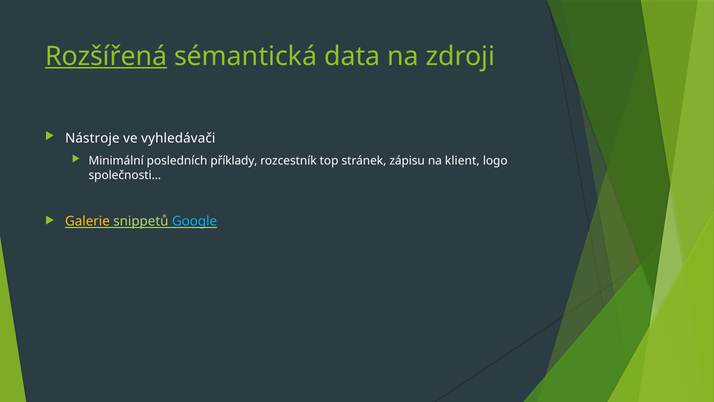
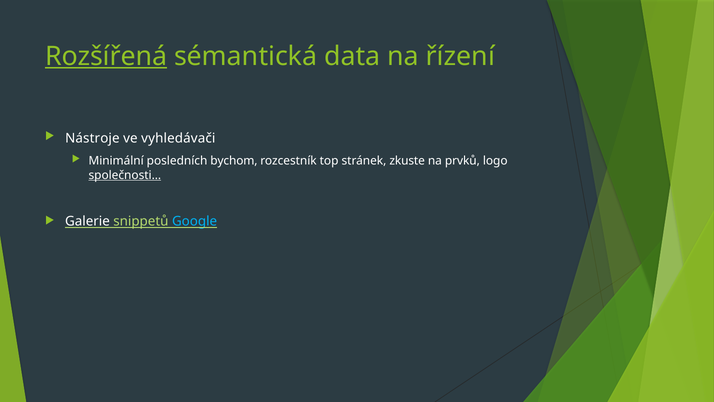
zdroji: zdroji -> řízení
příklady: příklady -> bychom
zápisu: zápisu -> zkuste
klient: klient -> prvků
společnosti underline: none -> present
Galerie colour: yellow -> white
